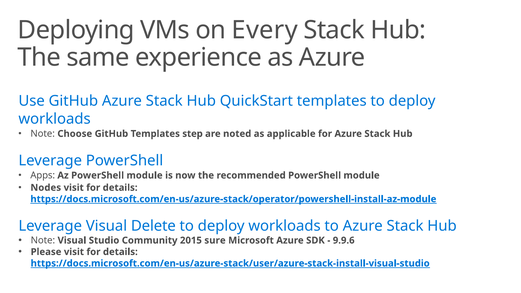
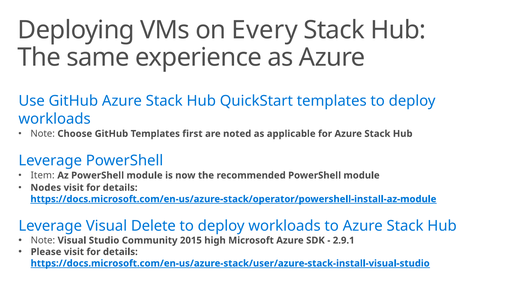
step: step -> first
Apps: Apps -> Item
sure: sure -> high
9.9.6: 9.9.6 -> 2.9.1
